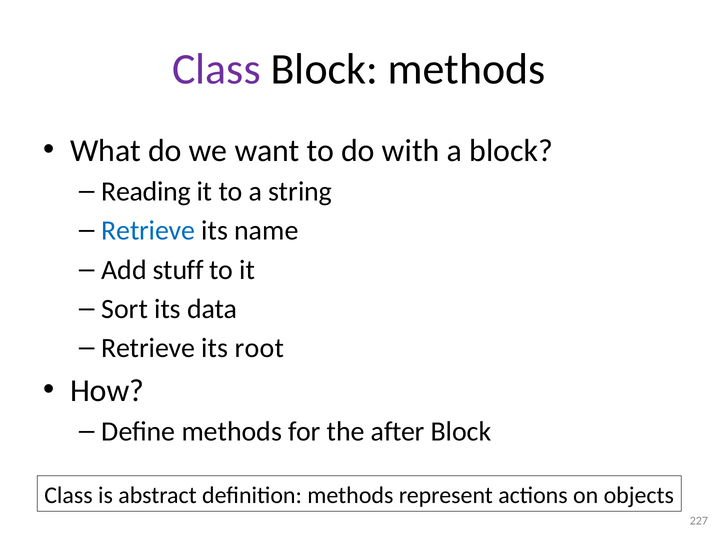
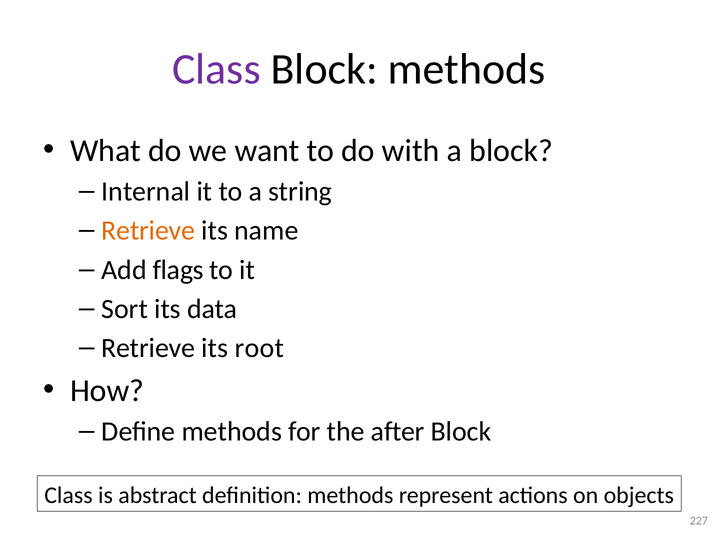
Reading: Reading -> Internal
Retrieve at (148, 231) colour: blue -> orange
stuff: stuff -> flags
